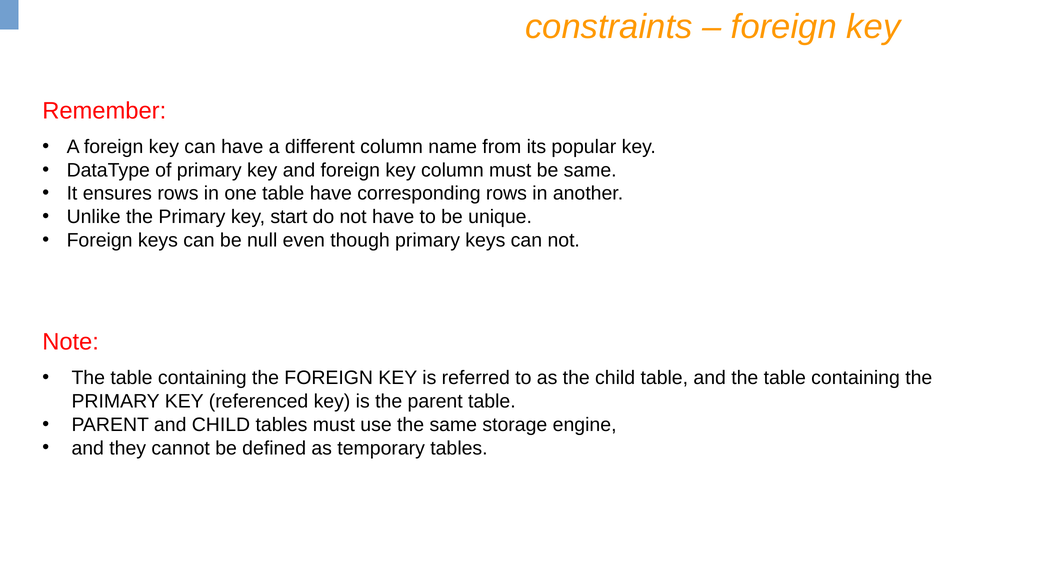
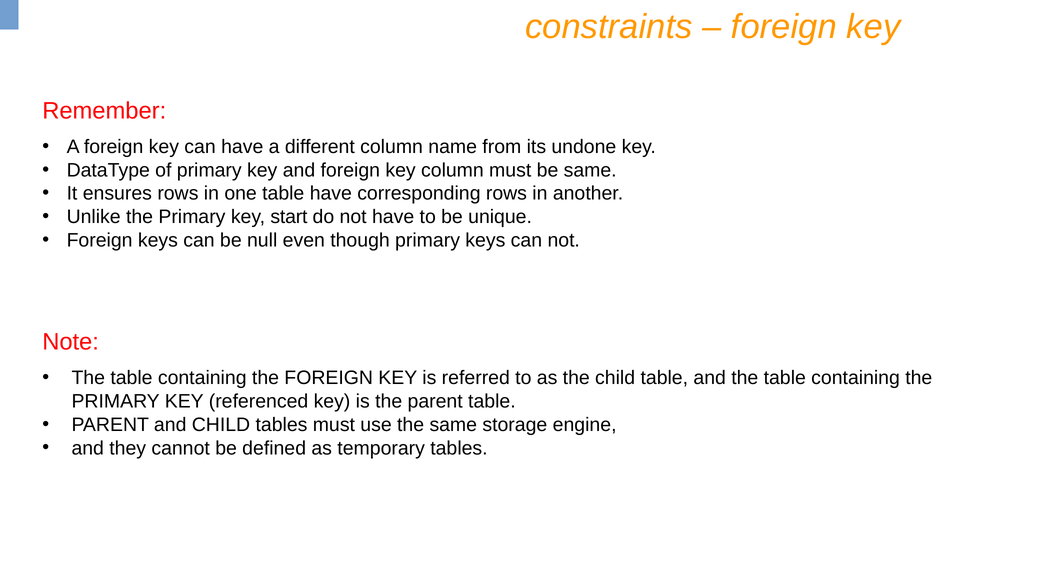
popular: popular -> undone
